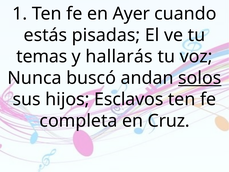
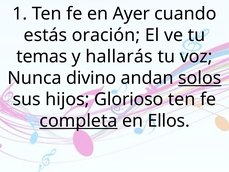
pisadas: pisadas -> oración
buscó: buscó -> divino
Esclavos: Esclavos -> Glorioso
completa underline: none -> present
Cruz: Cruz -> Ellos
